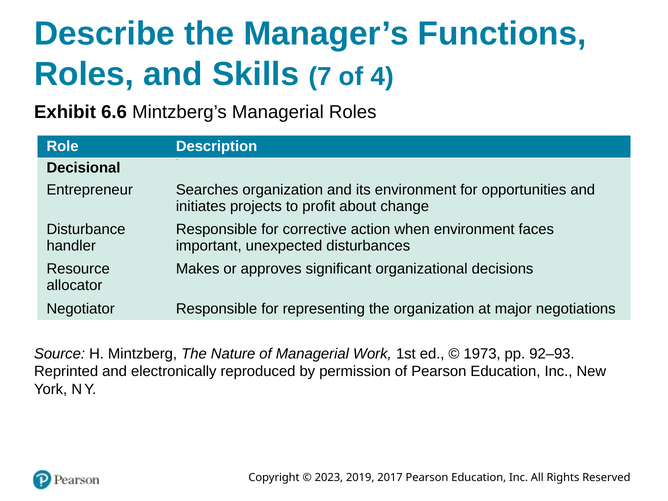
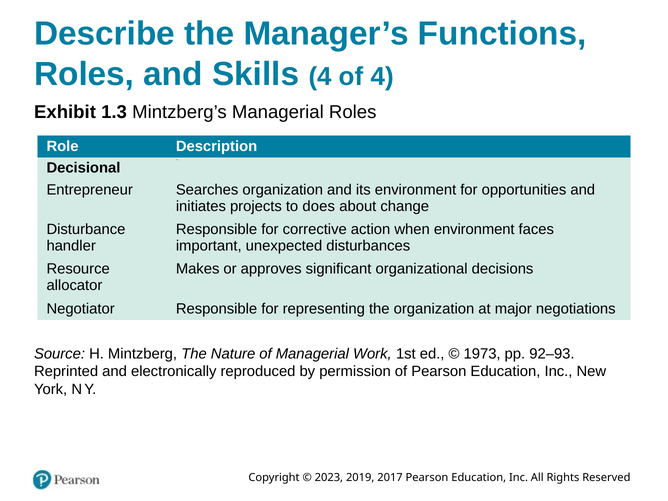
Skills 7: 7 -> 4
6.6: 6.6 -> 1.3
profit: profit -> does
